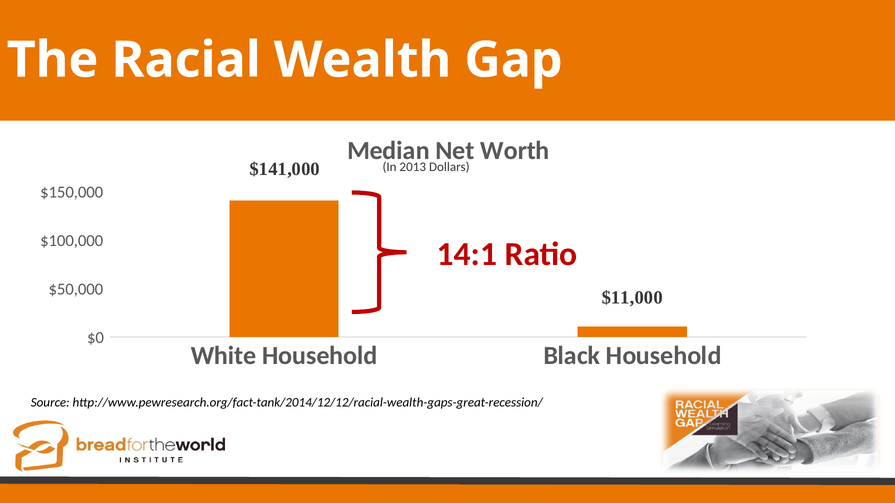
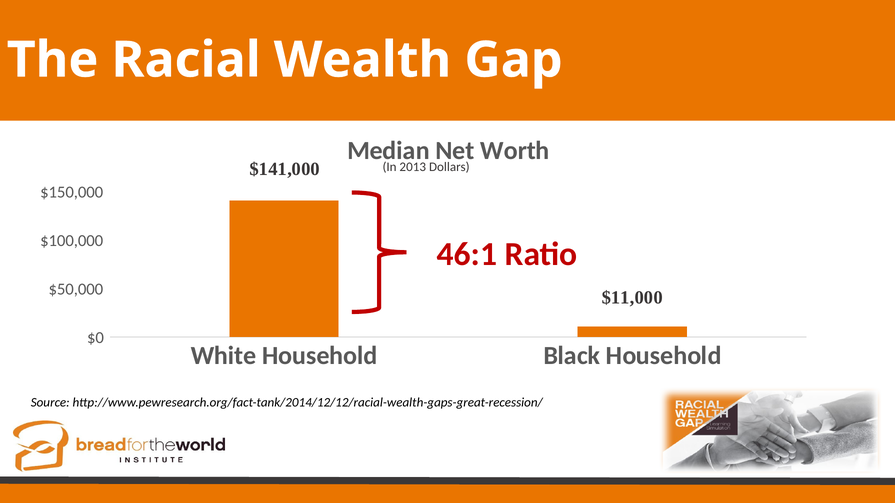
14:1: 14:1 -> 46:1
